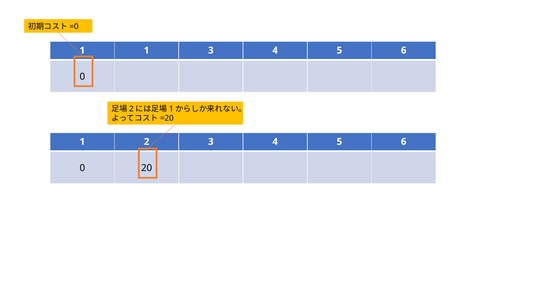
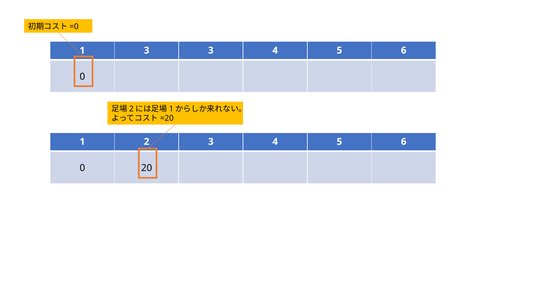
1 at (147, 50): 1 -> 3
